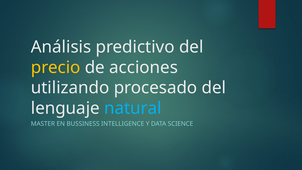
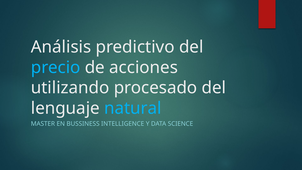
precio colour: yellow -> light blue
